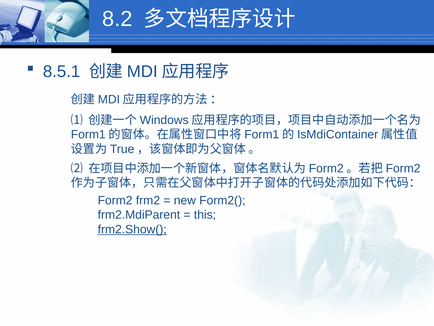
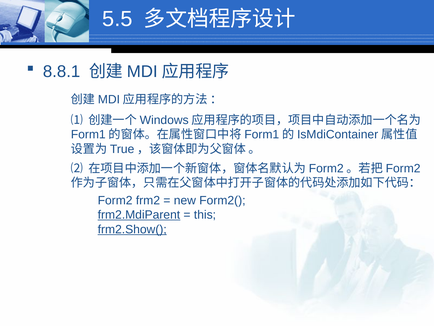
8.2: 8.2 -> 5.5
8.5.1: 8.5.1 -> 8.8.1
frm2.MdiParent underline: none -> present
